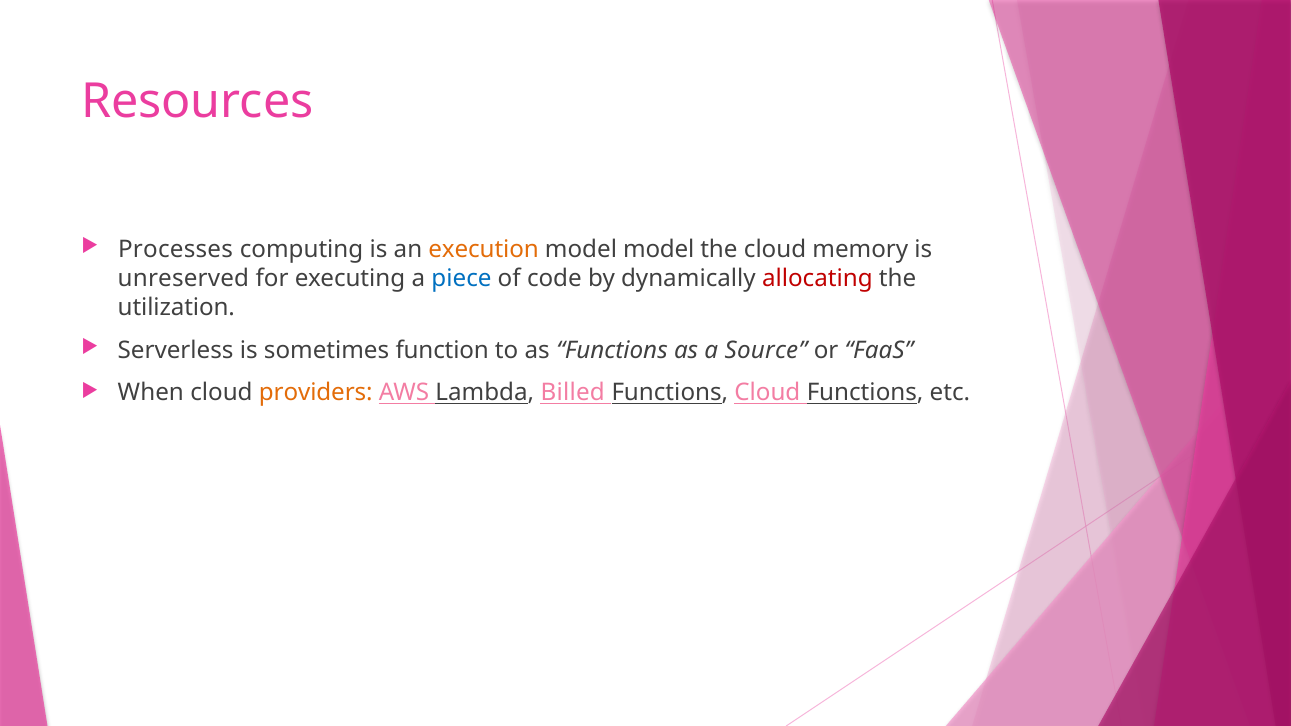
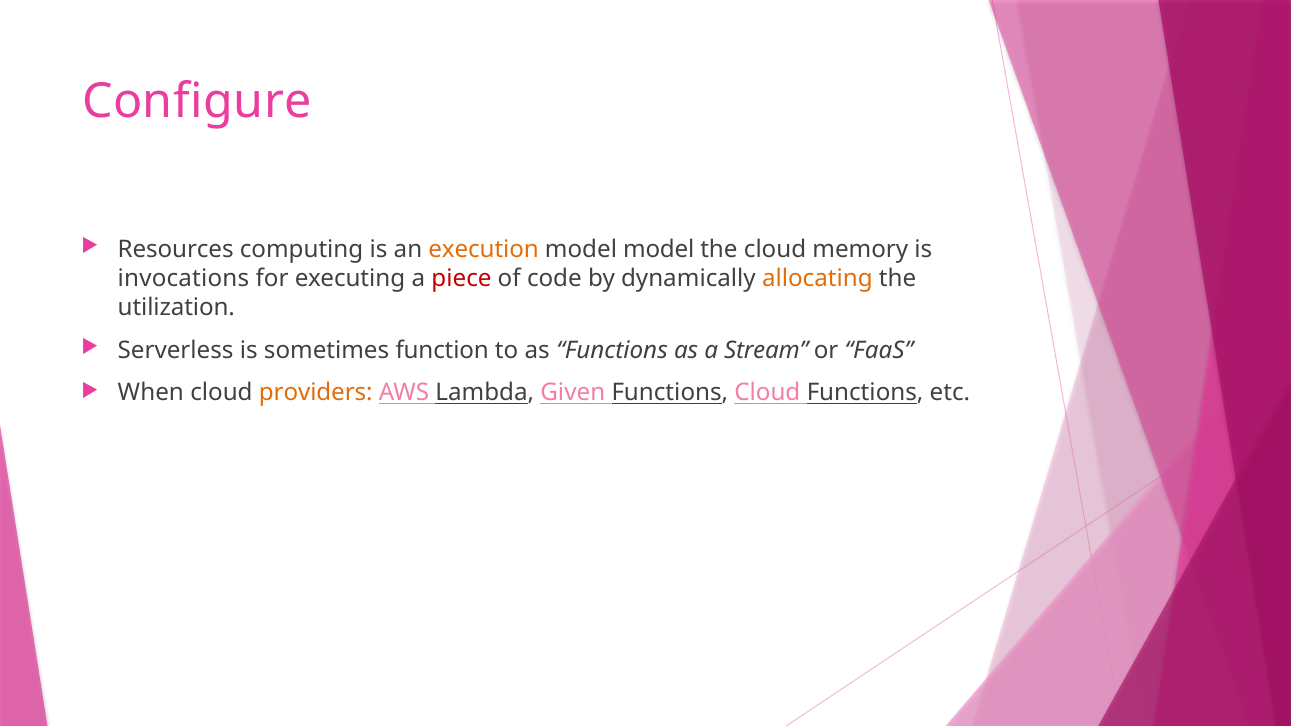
Resources: Resources -> Configure
Processes: Processes -> Resources
unreserved: unreserved -> invocations
piece colour: blue -> red
allocating colour: red -> orange
Source: Source -> Stream
Billed: Billed -> Given
